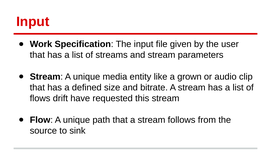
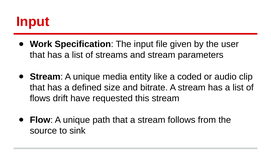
grown: grown -> coded
